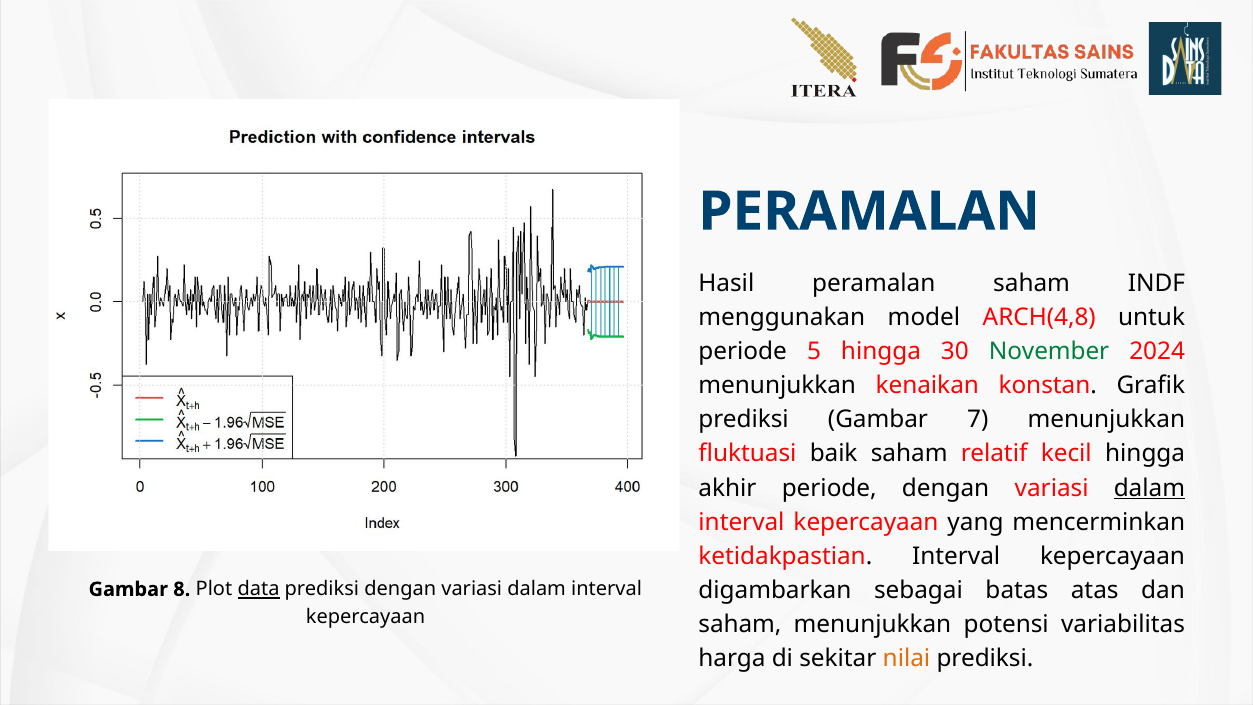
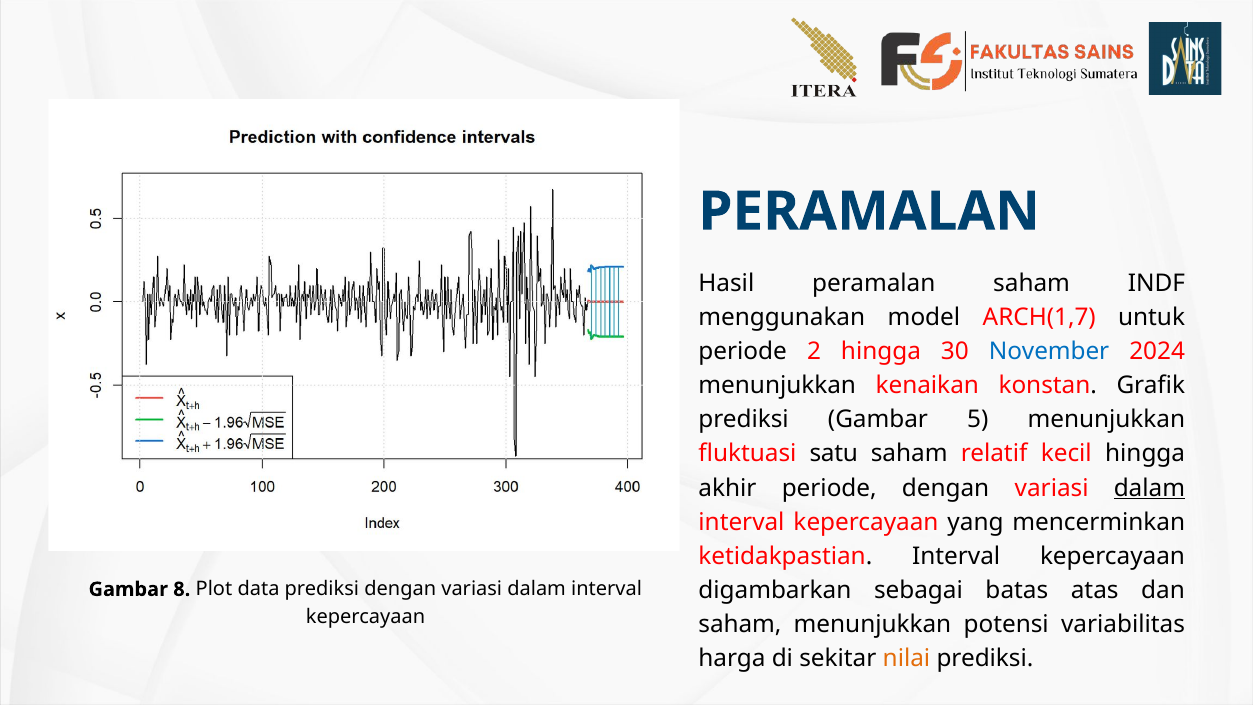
ARCH(4,8: ARCH(4,8 -> ARCH(1,7
5: 5 -> 2
November colour: green -> blue
7: 7 -> 5
baik: baik -> satu
data underline: present -> none
